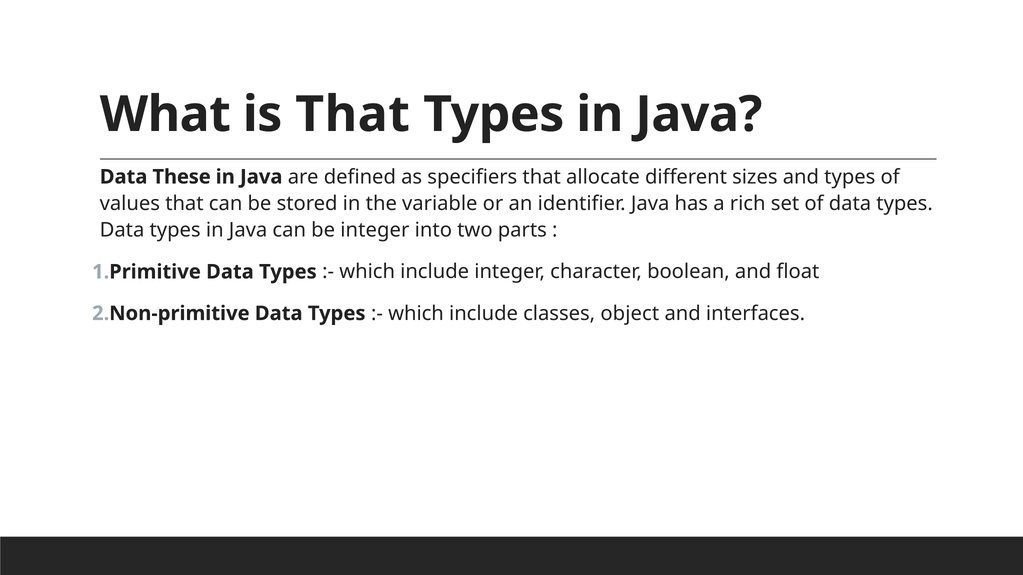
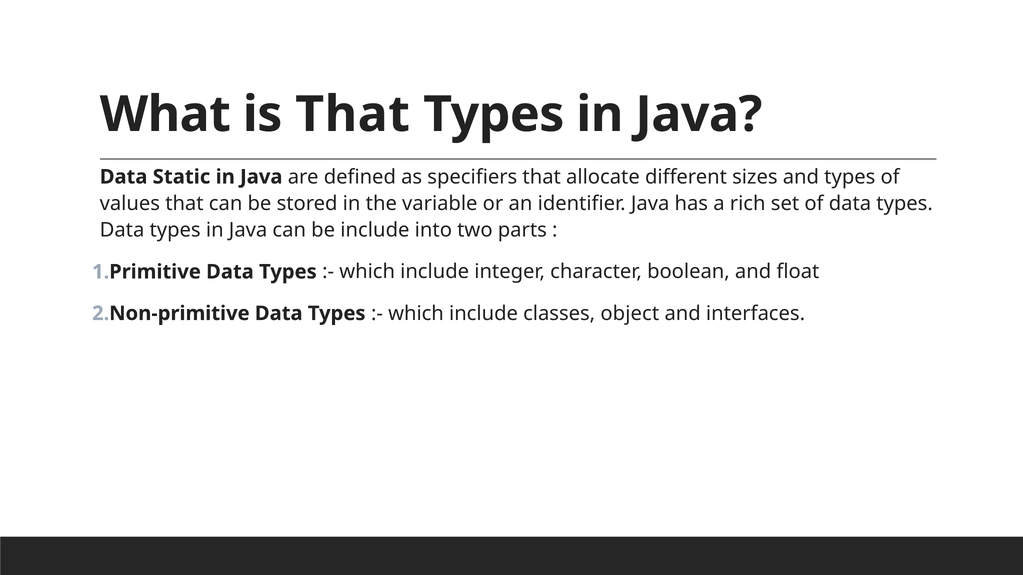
These: These -> Static
be integer: integer -> include
